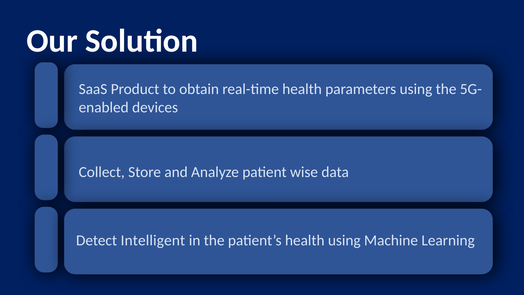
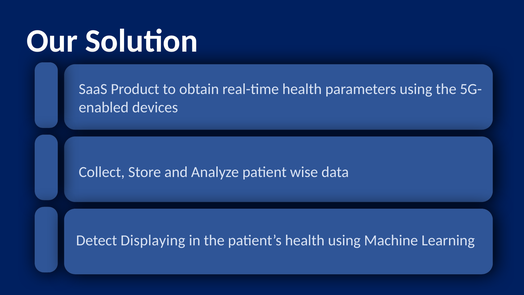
Intelligent: Intelligent -> Displaying
